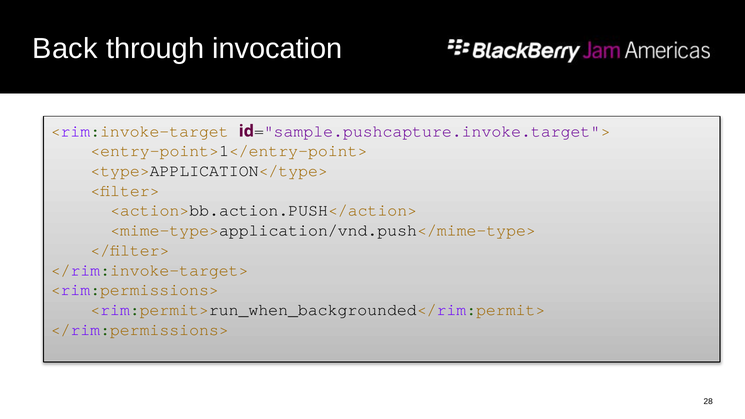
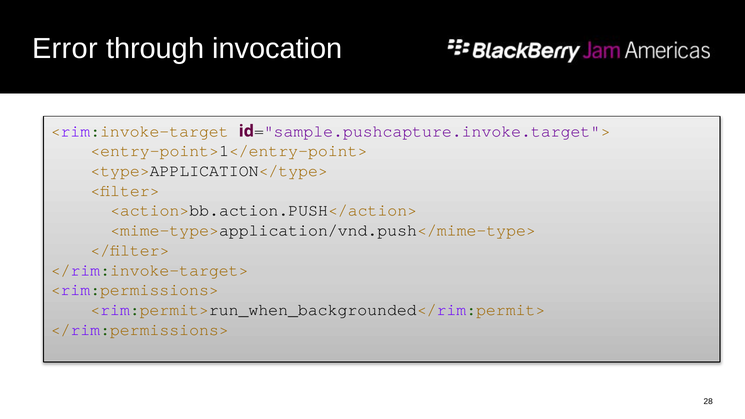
Back: Back -> Error
